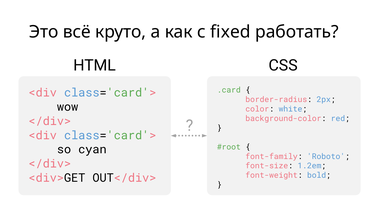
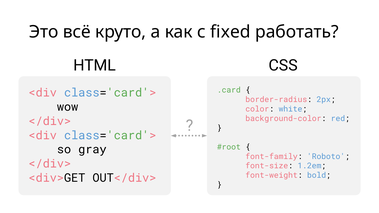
cyan: cyan -> gray
